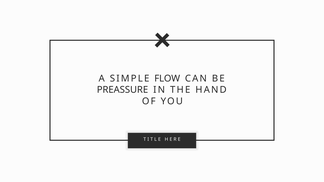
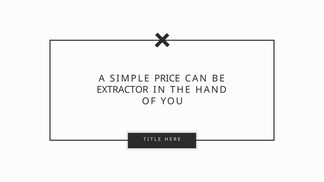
FLOW: FLOW -> PRICE
PREASSURE: PREASSURE -> EXTRACTOR
